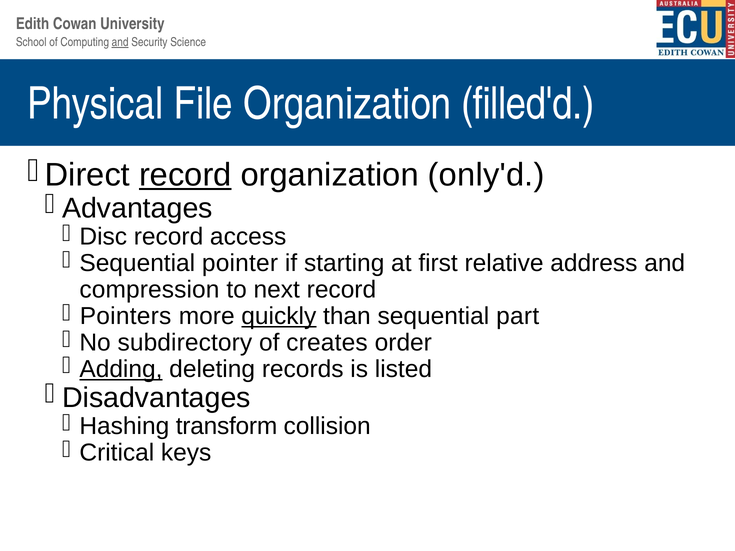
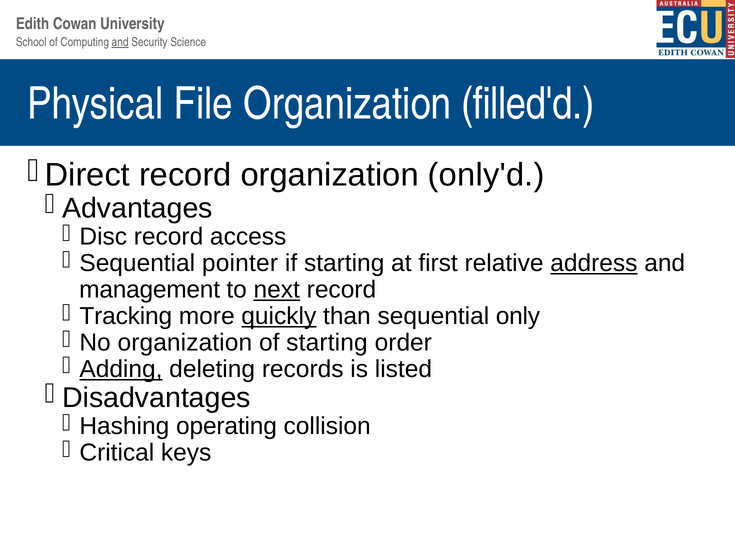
record at (185, 175) underline: present -> none
address underline: none -> present
compression: compression -> management
next underline: none -> present
Pointers: Pointers -> Tracking
part: part -> only
No subdirectory: subdirectory -> organization
of creates: creates -> starting
transform: transform -> operating
